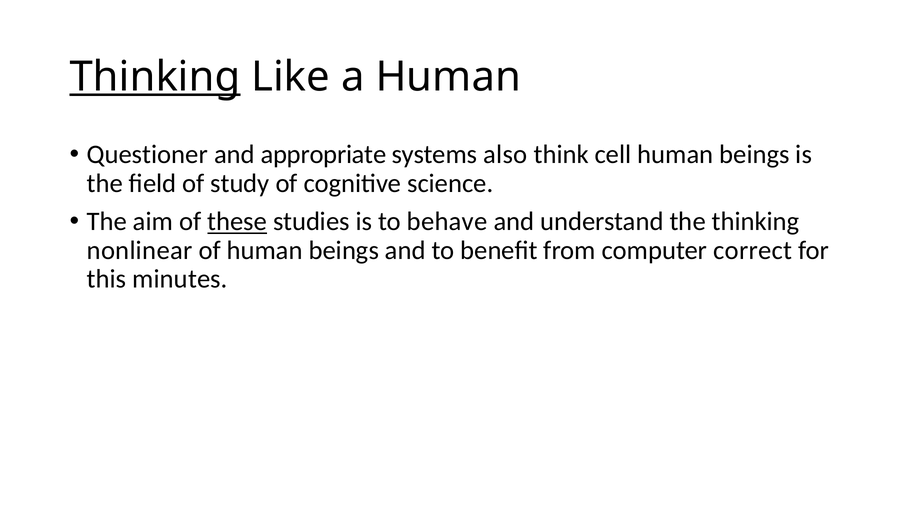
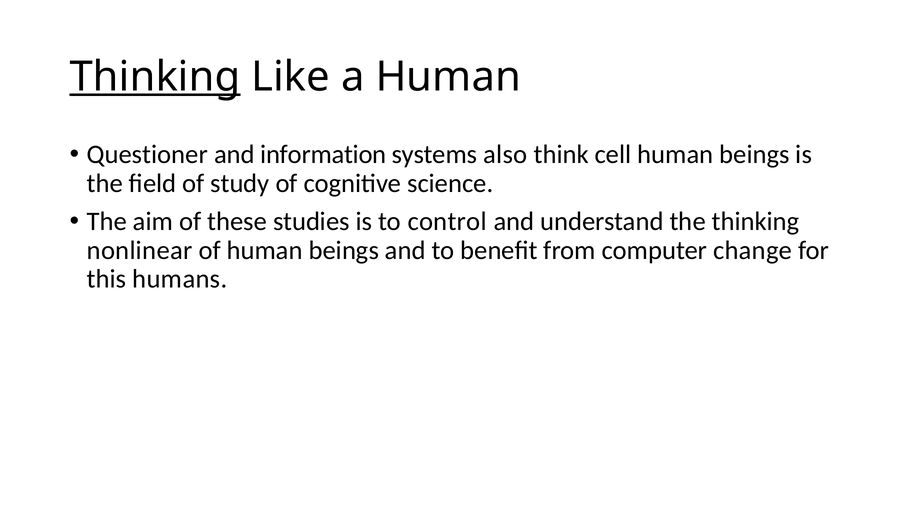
appropriate: appropriate -> information
these underline: present -> none
behave: behave -> control
correct: correct -> change
minutes: minutes -> humans
